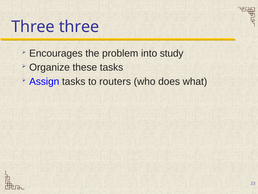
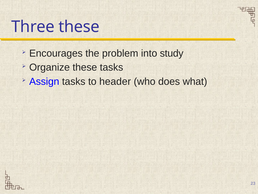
Three three: three -> these
routers: routers -> header
